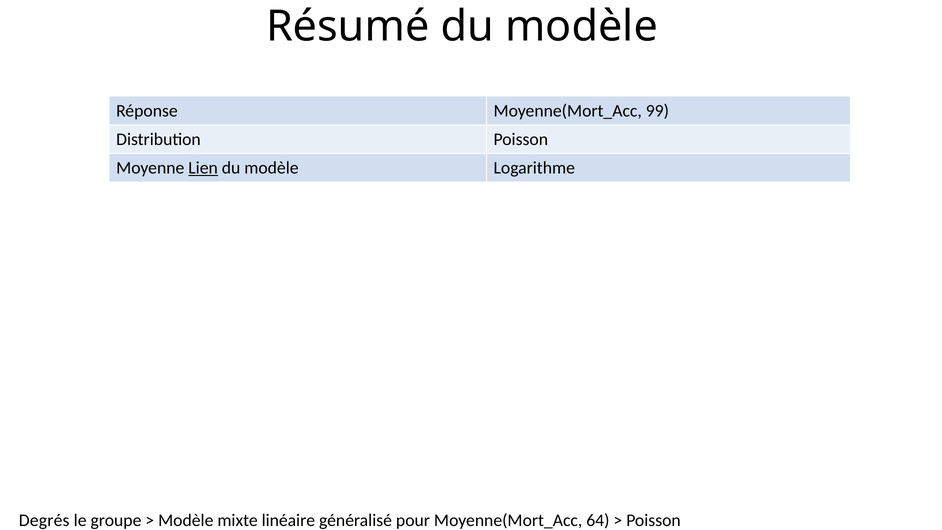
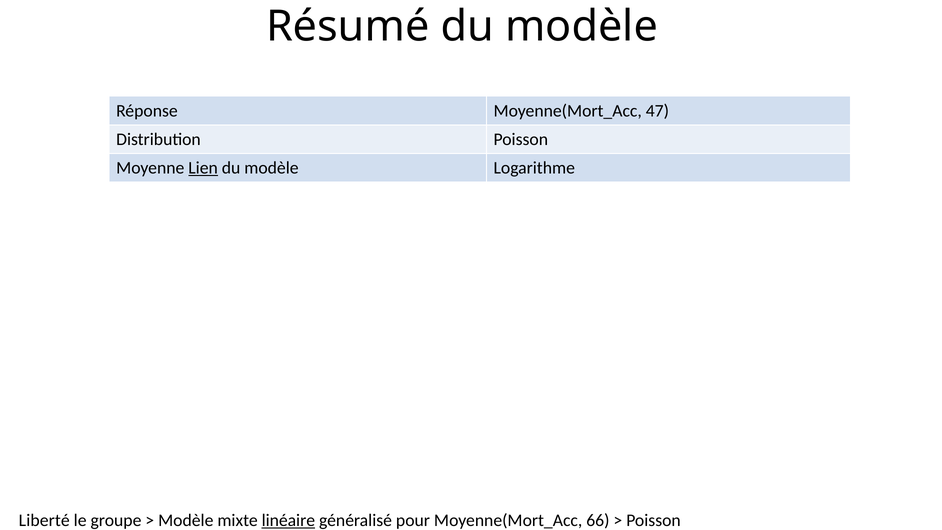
99: 99 -> 47
Degrés: Degrés -> Liberté
linéaire underline: none -> present
64: 64 -> 66
